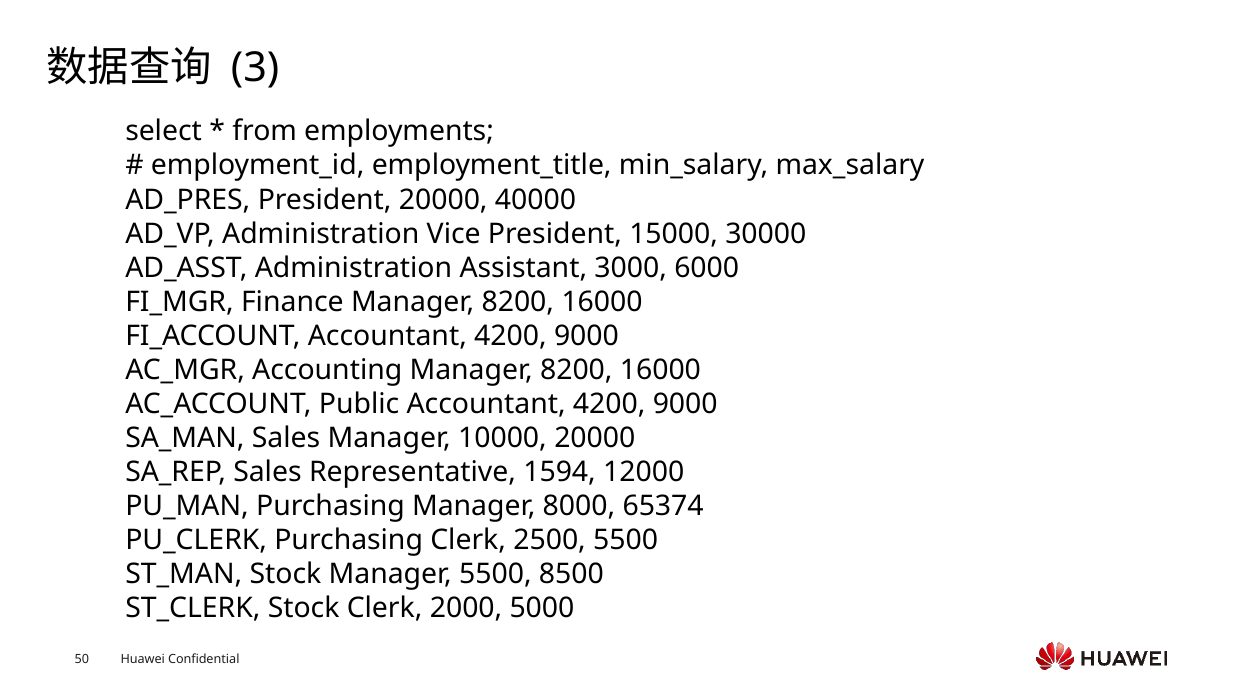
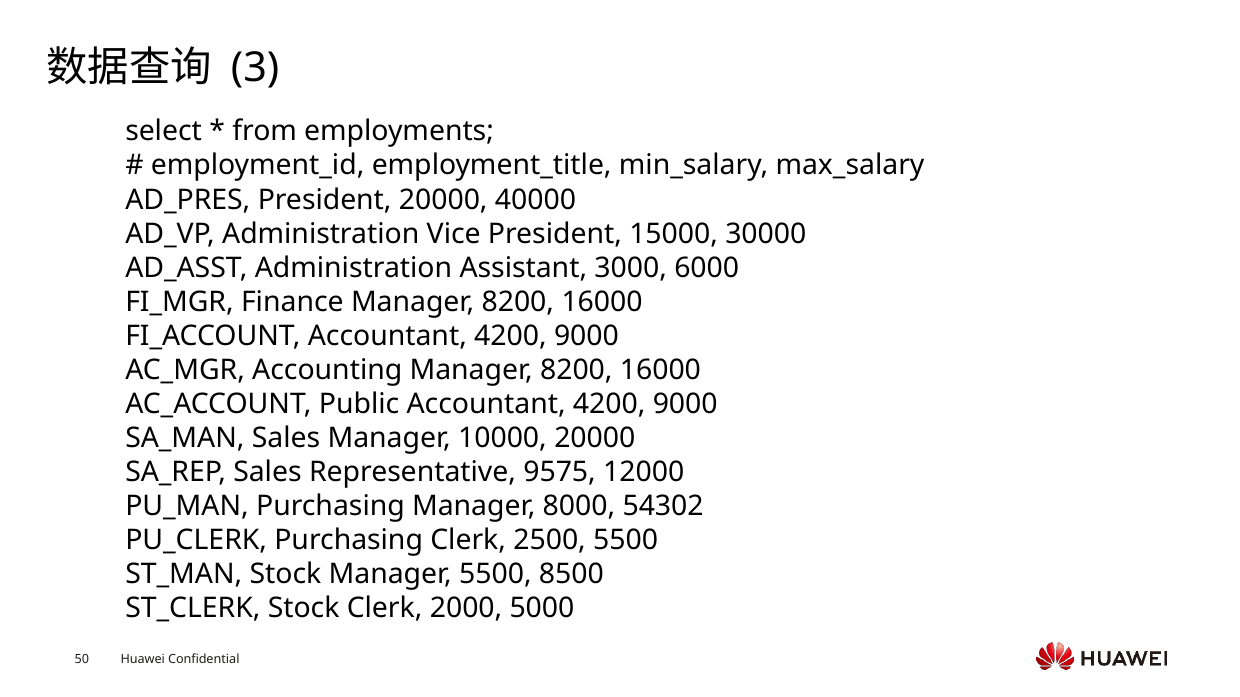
1594: 1594 -> 9575
65374: 65374 -> 54302
